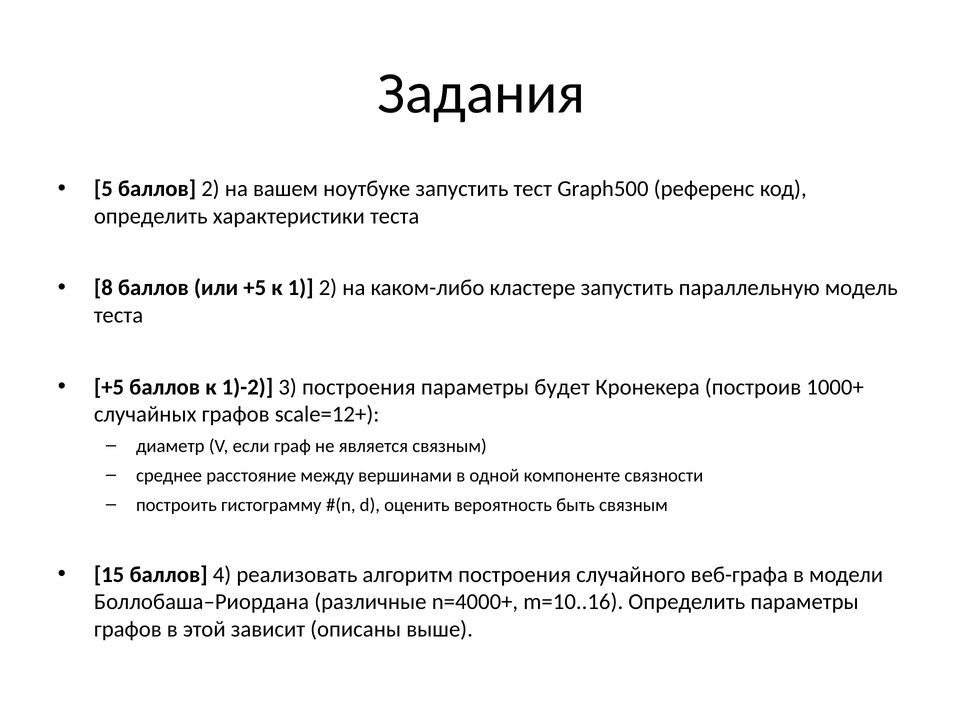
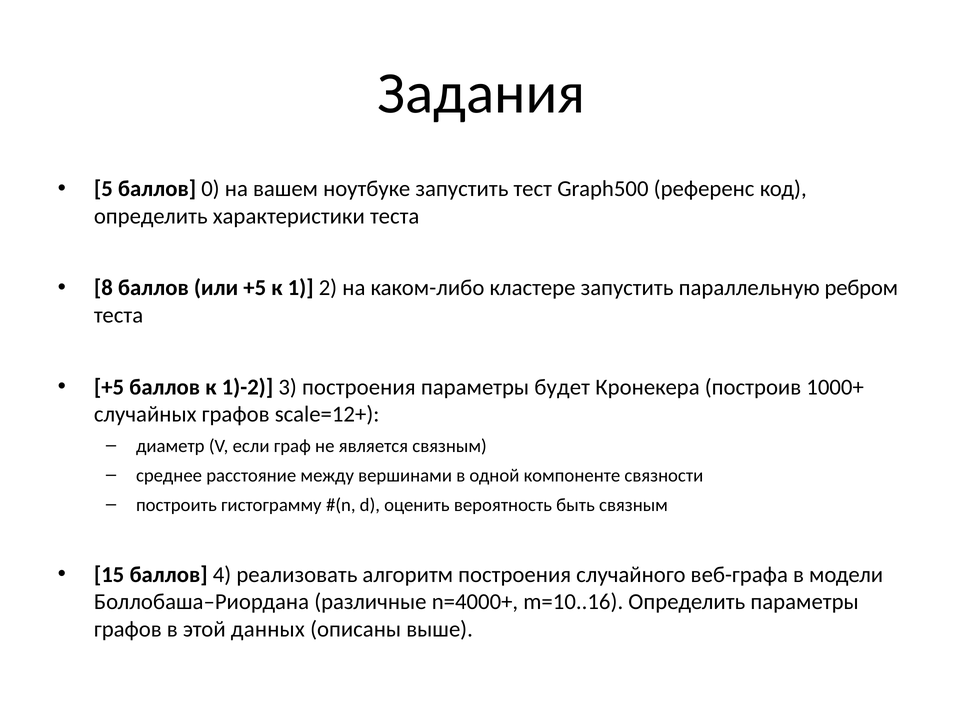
баллов 2: 2 -> 0
модель: модель -> ребром
зависит: зависит -> данных
